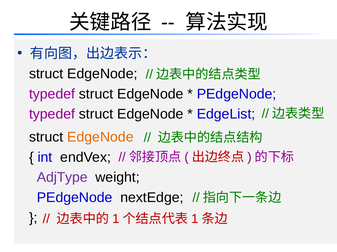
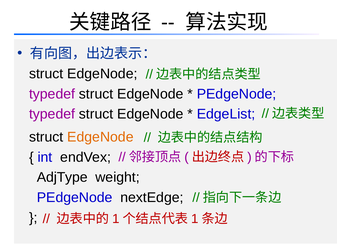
AdjType colour: purple -> black
